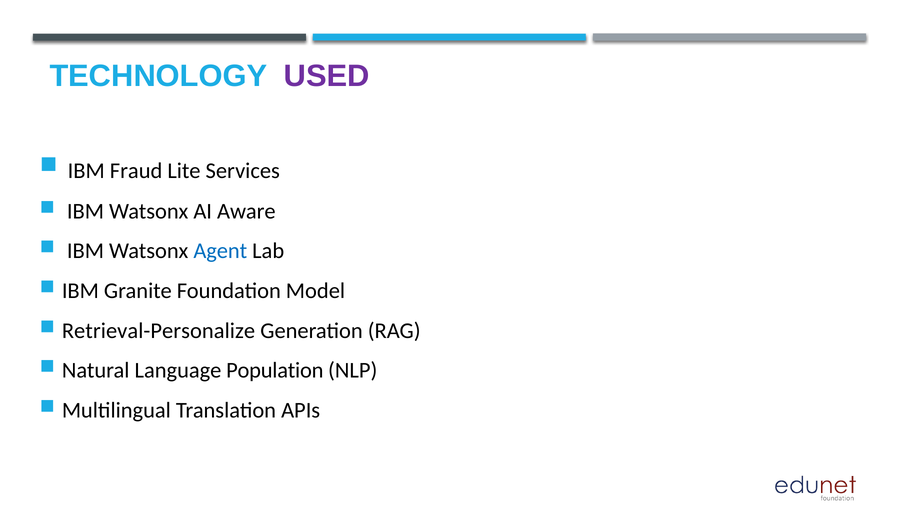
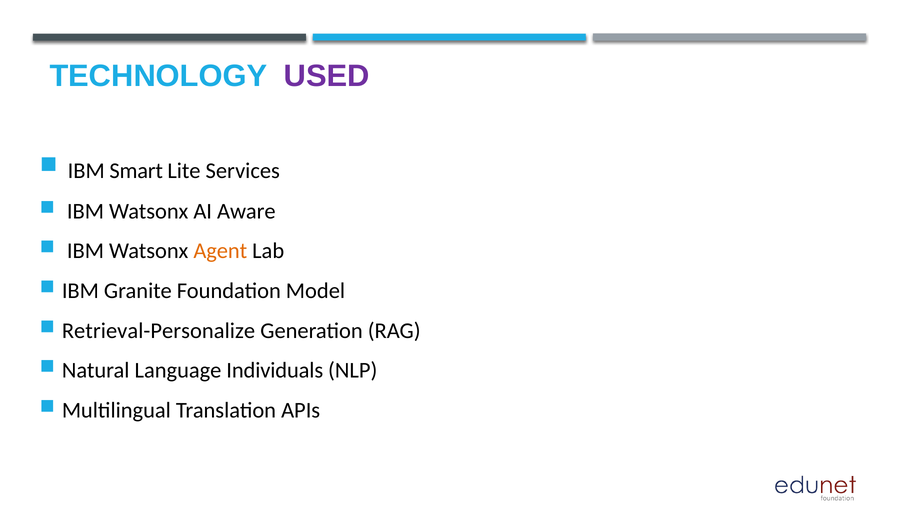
Fraud: Fraud -> Smart
Agent colour: blue -> orange
Population: Population -> Individuals
